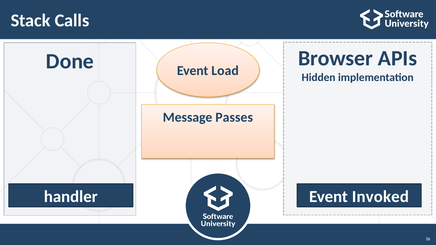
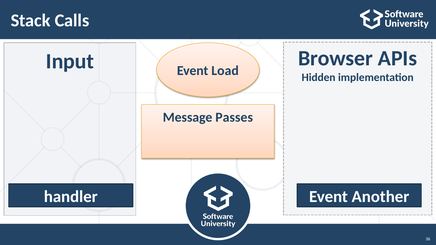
Done: Done -> Input
Invoked: Invoked -> Another
